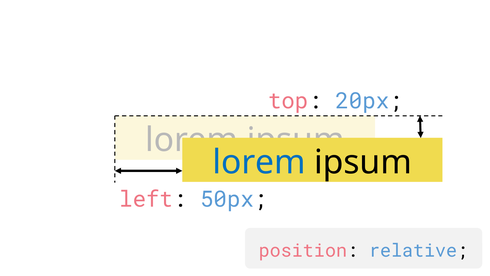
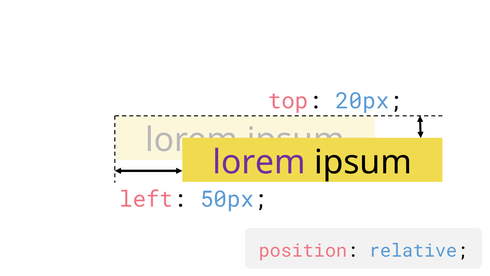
lorem at (259, 162) colour: blue -> purple
